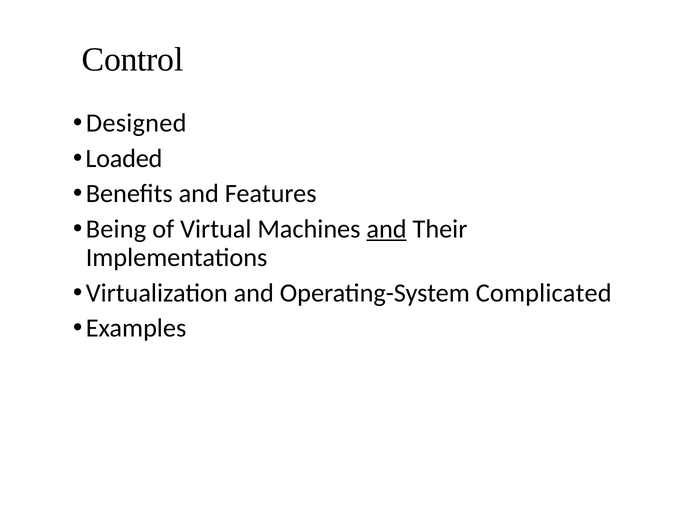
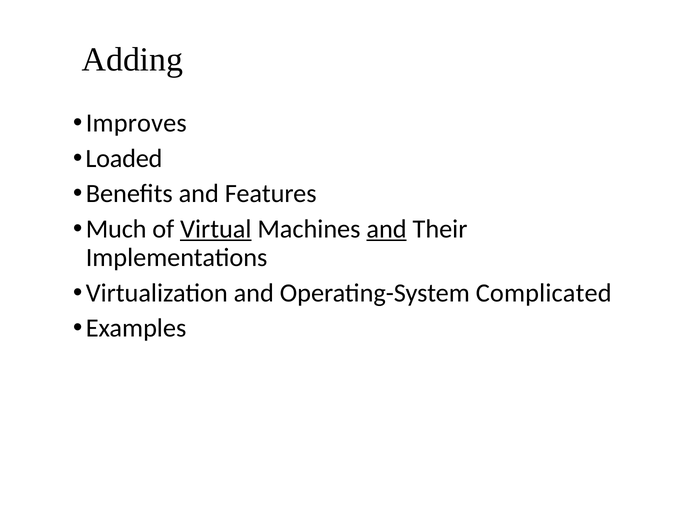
Control: Control -> Adding
Designed: Designed -> Improves
Being: Being -> Much
Virtual underline: none -> present
